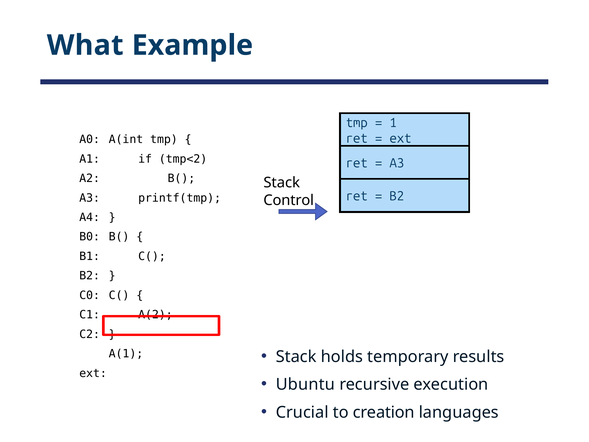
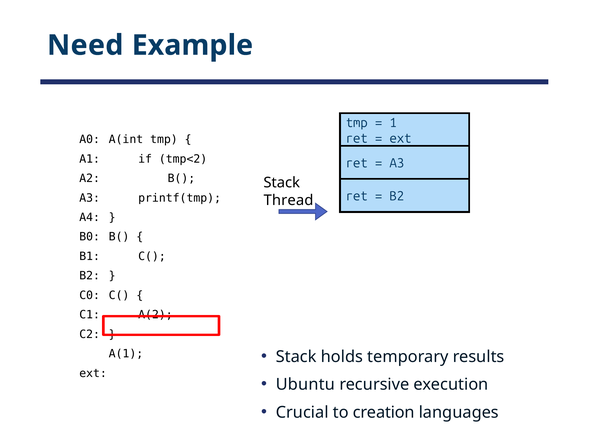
What: What -> Need
Control: Control -> Thread
